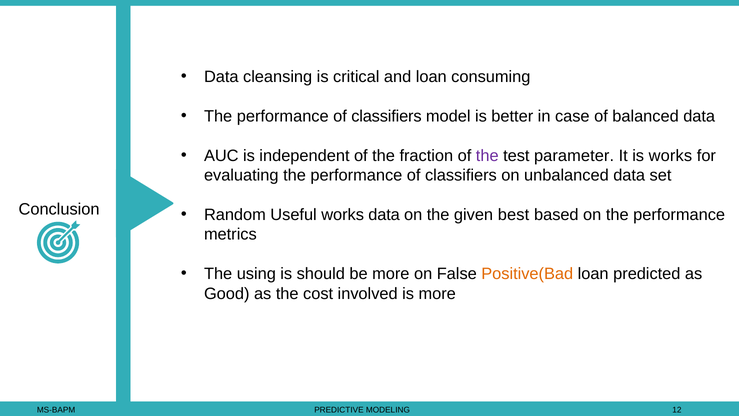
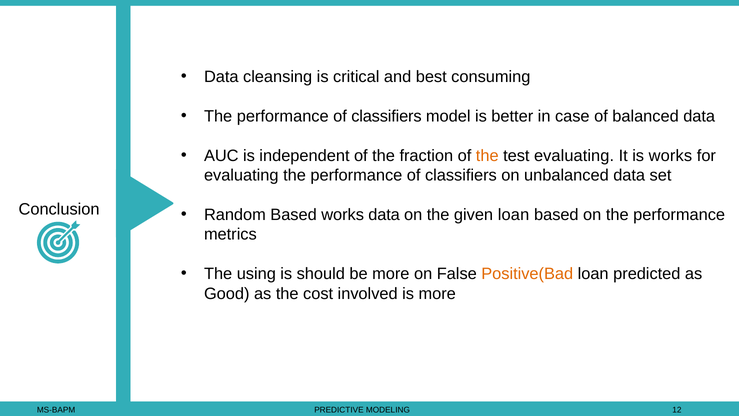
and loan: loan -> best
the at (487, 156) colour: purple -> orange
test parameter: parameter -> evaluating
Random Useful: Useful -> Based
given best: best -> loan
